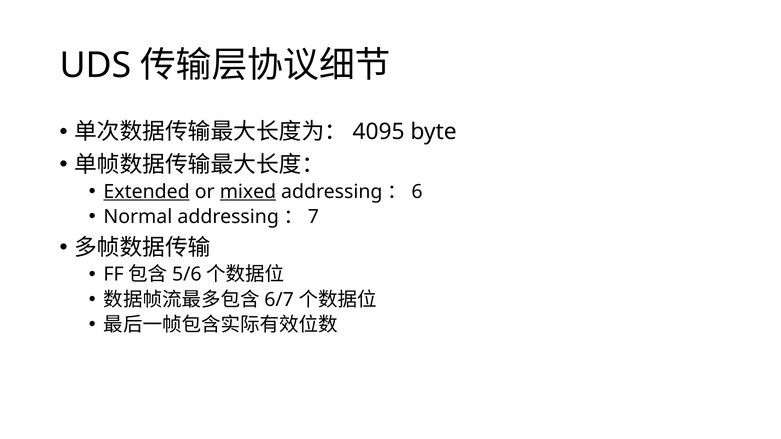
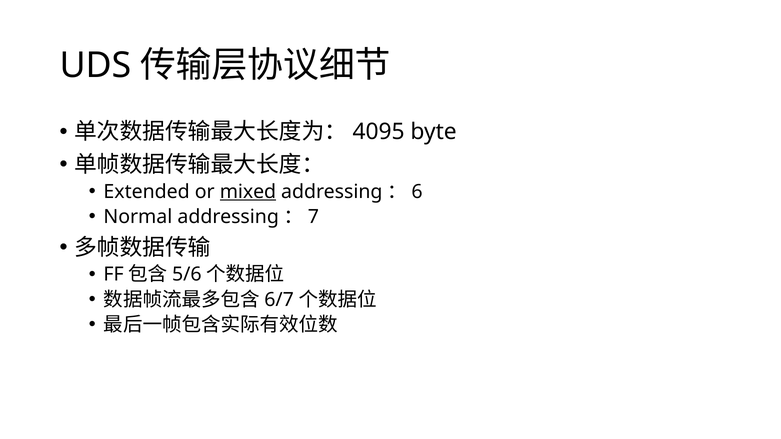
Extended underline: present -> none
